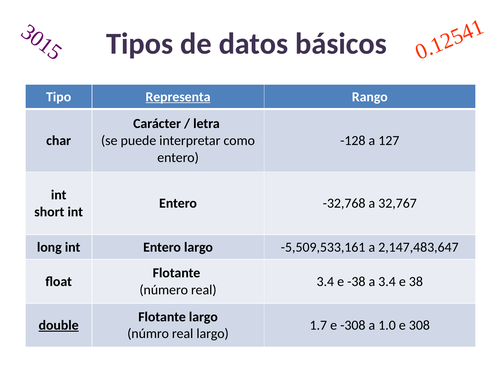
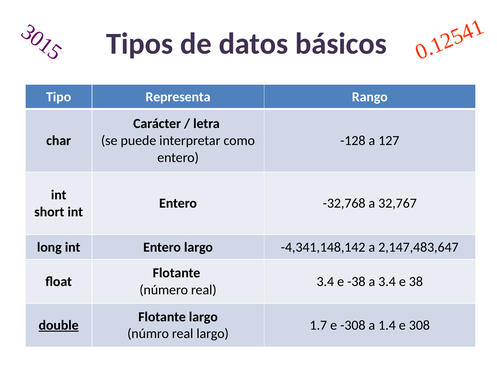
Representa underline: present -> none
-5,509,533,161: -5,509,533,161 -> -4,341,148,142
1.0: 1.0 -> 1.4
